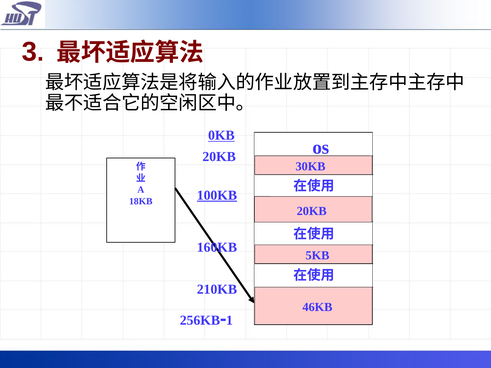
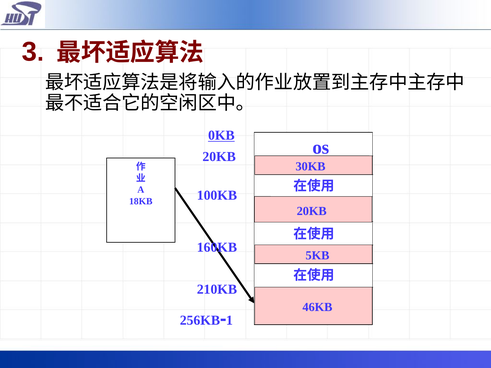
100KB underline: present -> none
